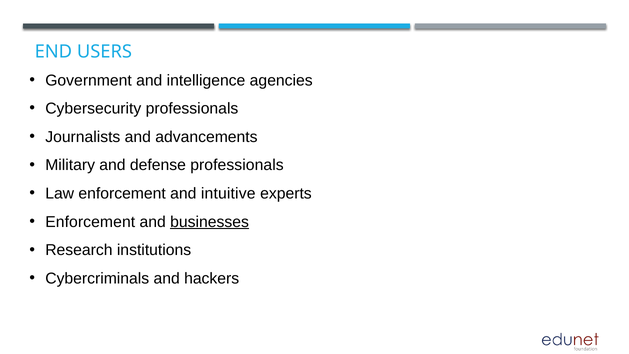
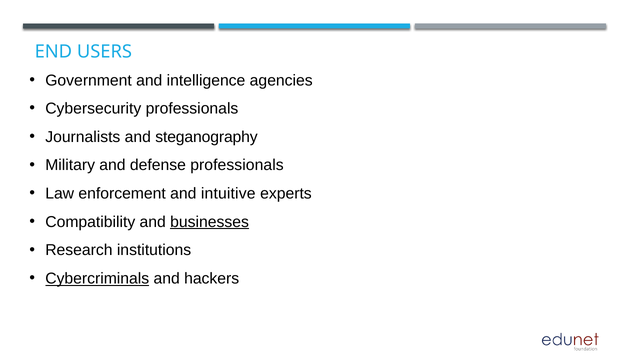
advancements: advancements -> steganography
Enforcement at (90, 222): Enforcement -> Compatibility
Cybercriminals underline: none -> present
